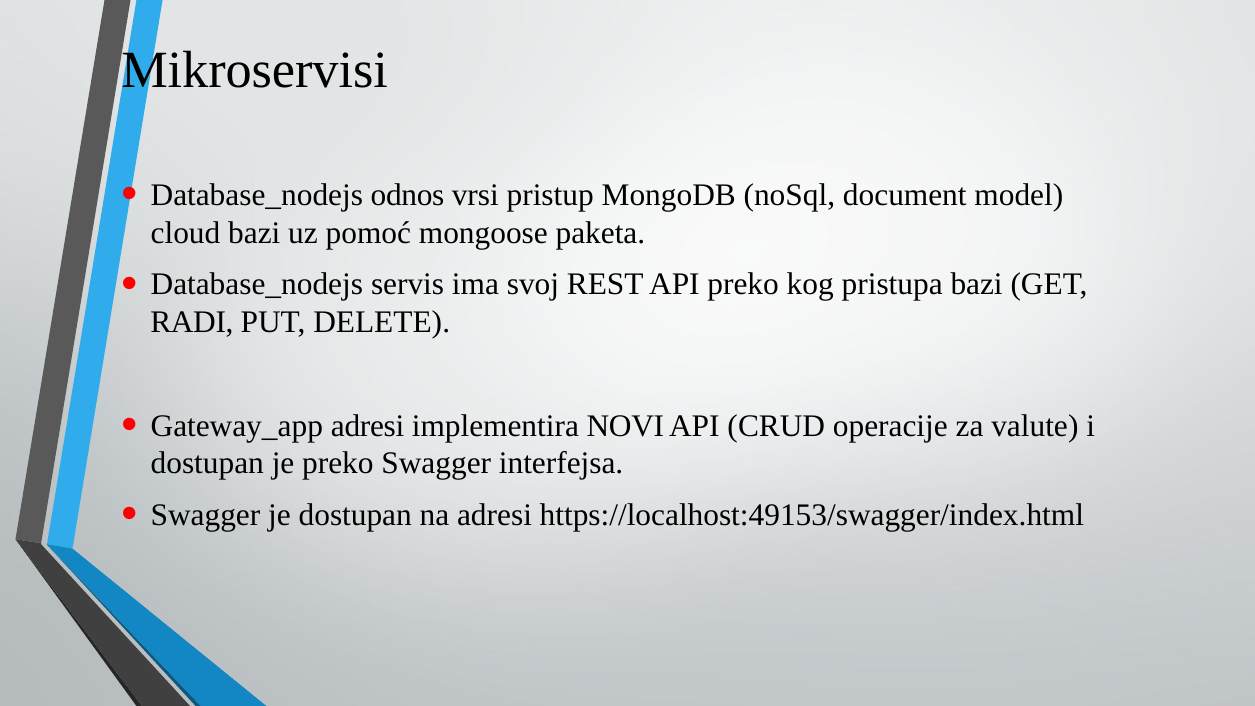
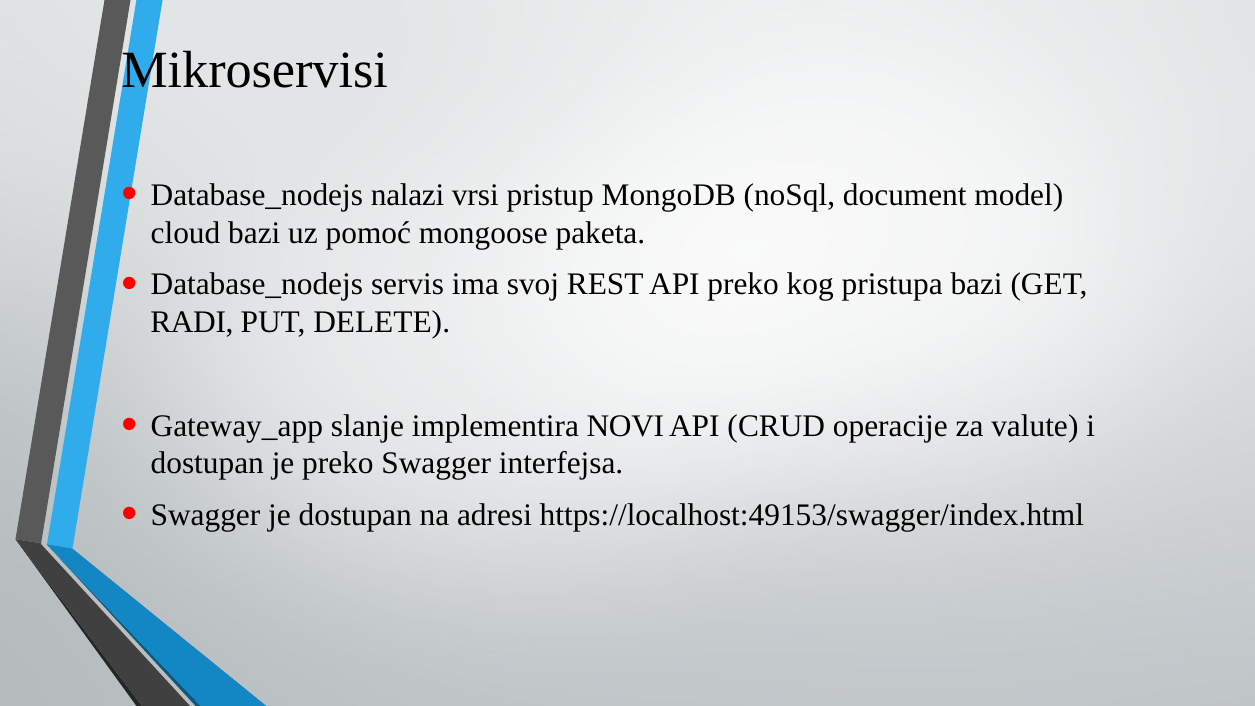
odnos: odnos -> nalazi
Gateway_app adresi: adresi -> slanje
